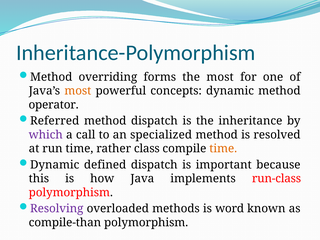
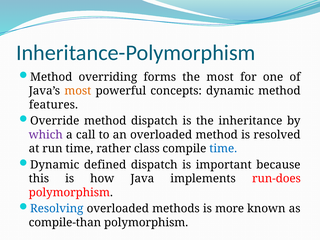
operator: operator -> features
Referred: Referred -> Override
an specialized: specialized -> overloaded
time at (223, 149) colour: orange -> blue
run-class: run-class -> run-does
Resolving colour: purple -> blue
word: word -> more
